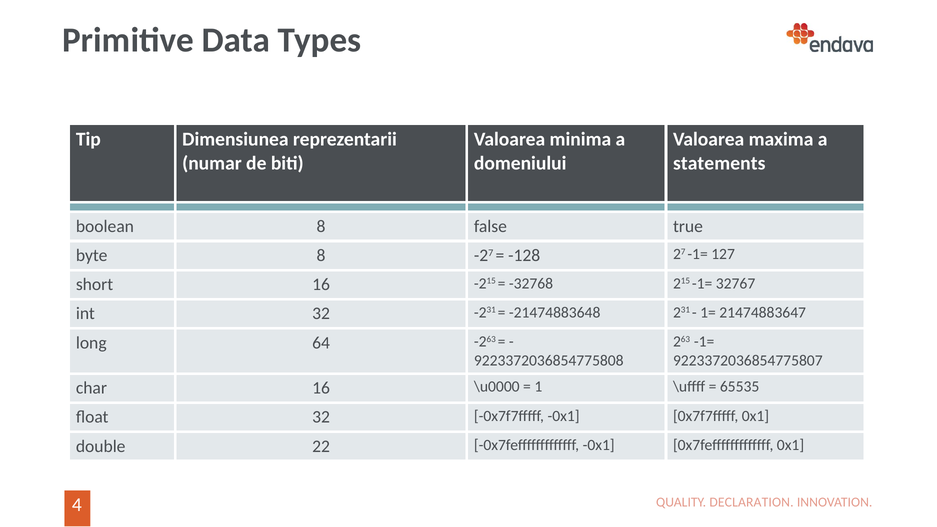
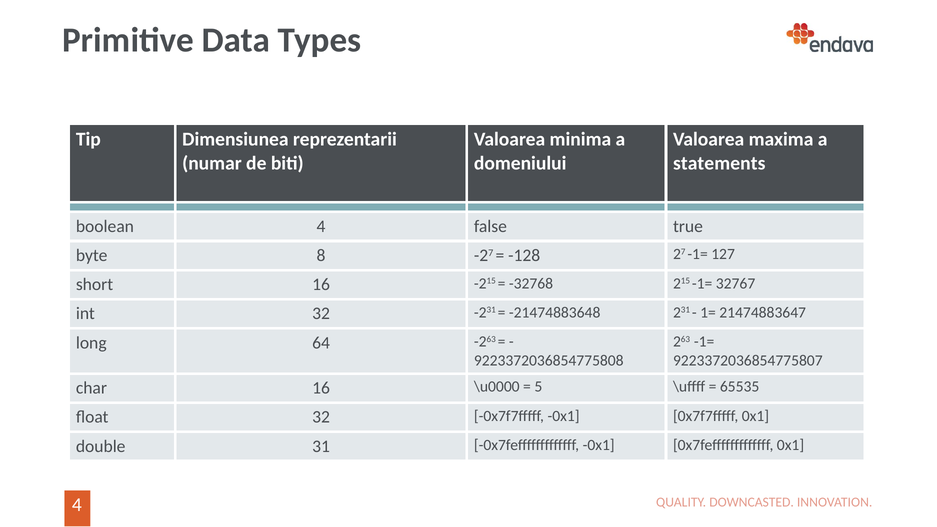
boolean 8: 8 -> 4
1: 1 -> 5
22: 22 -> 31
DECLARATION: DECLARATION -> DOWNCASTED
